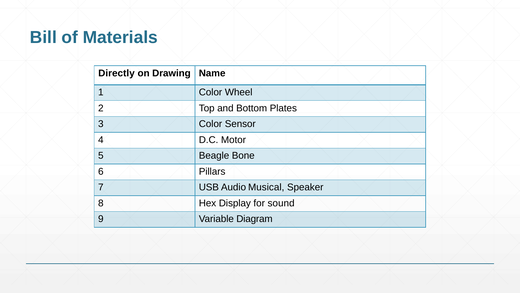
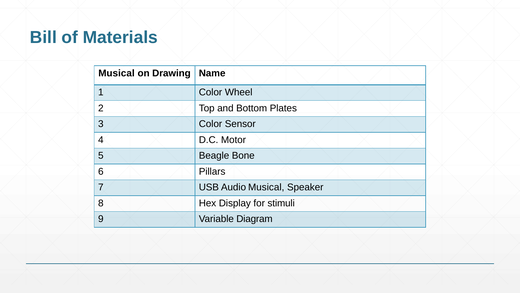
Directly at (116, 73): Directly -> Musical
sound: sound -> stimuli
